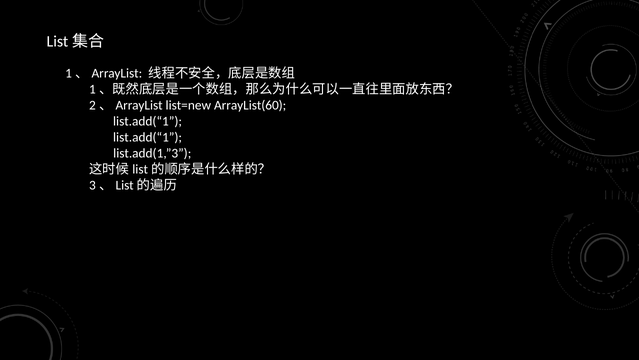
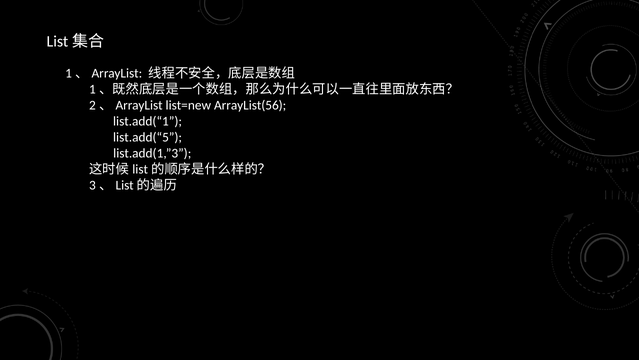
ArrayList(60: ArrayList(60 -> ArrayList(56
list.add(“1 at (148, 137): list.add(“1 -> list.add(“5
